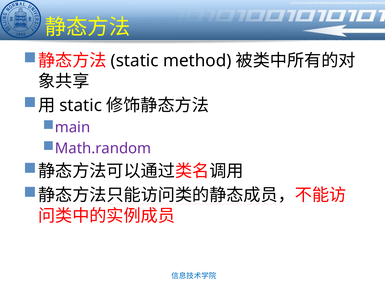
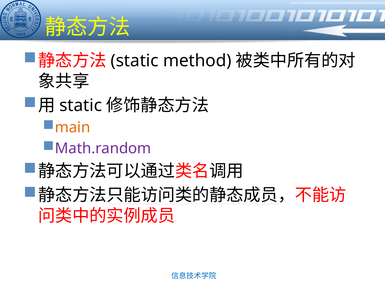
main colour: purple -> orange
